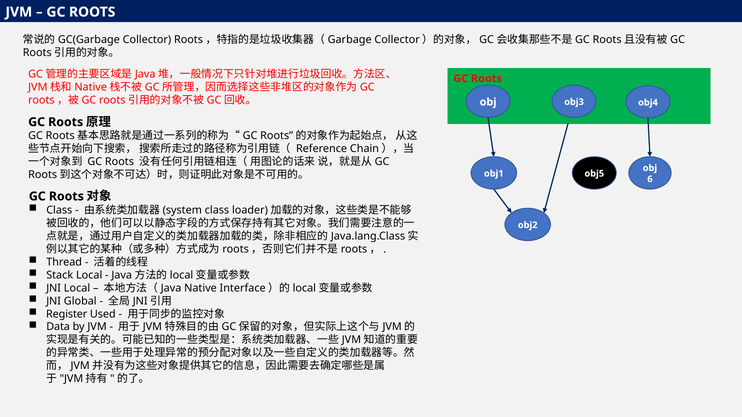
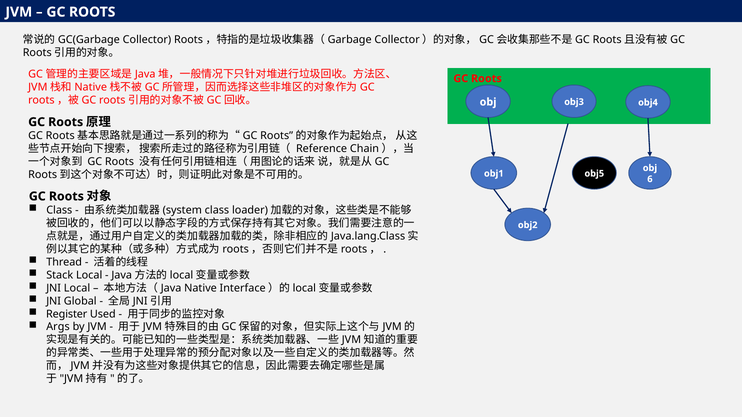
Data: Data -> Args
